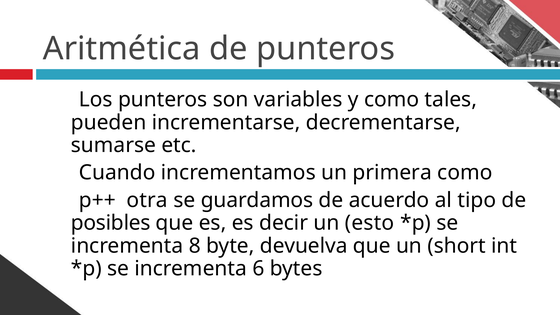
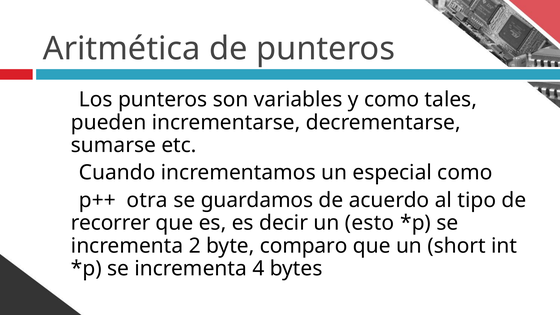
primera: primera -> especial
posibles: posibles -> recorrer
8: 8 -> 2
devuelva: devuelva -> comparo
6: 6 -> 4
